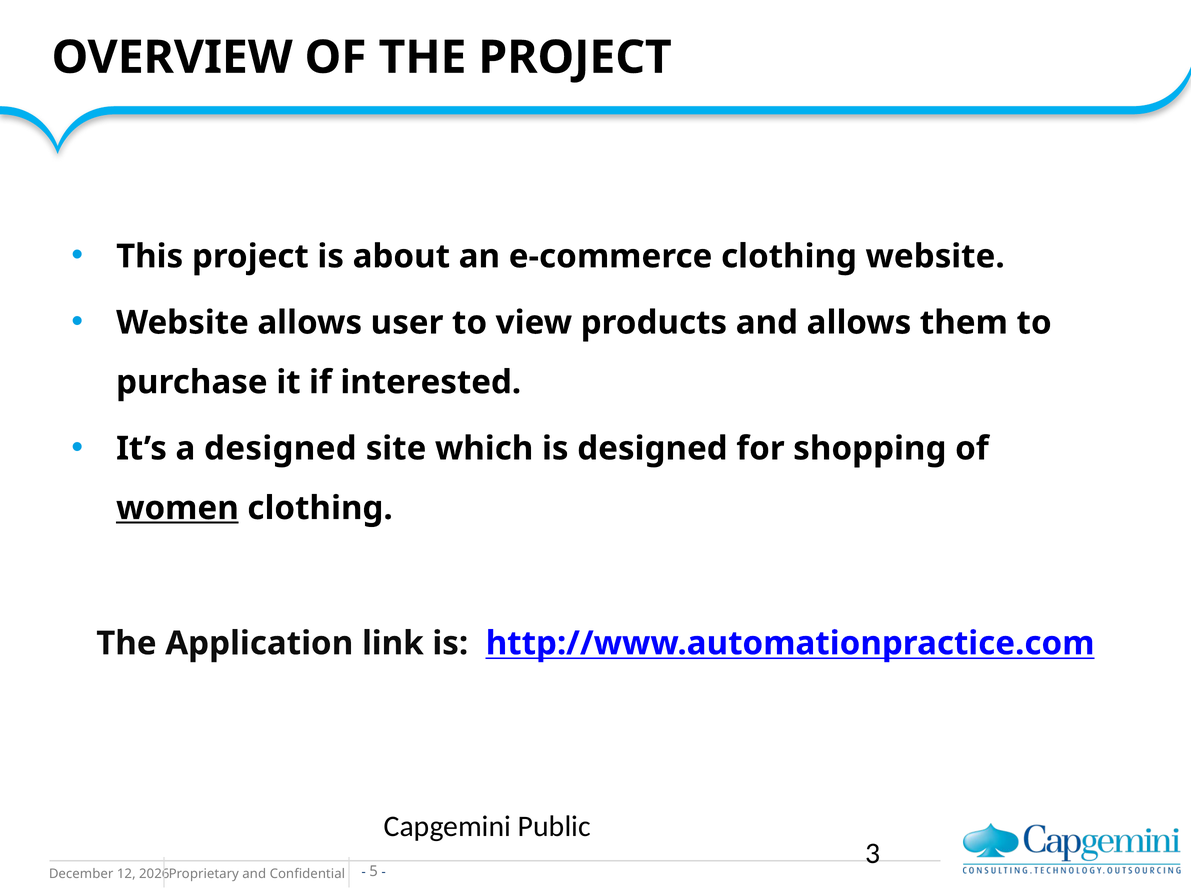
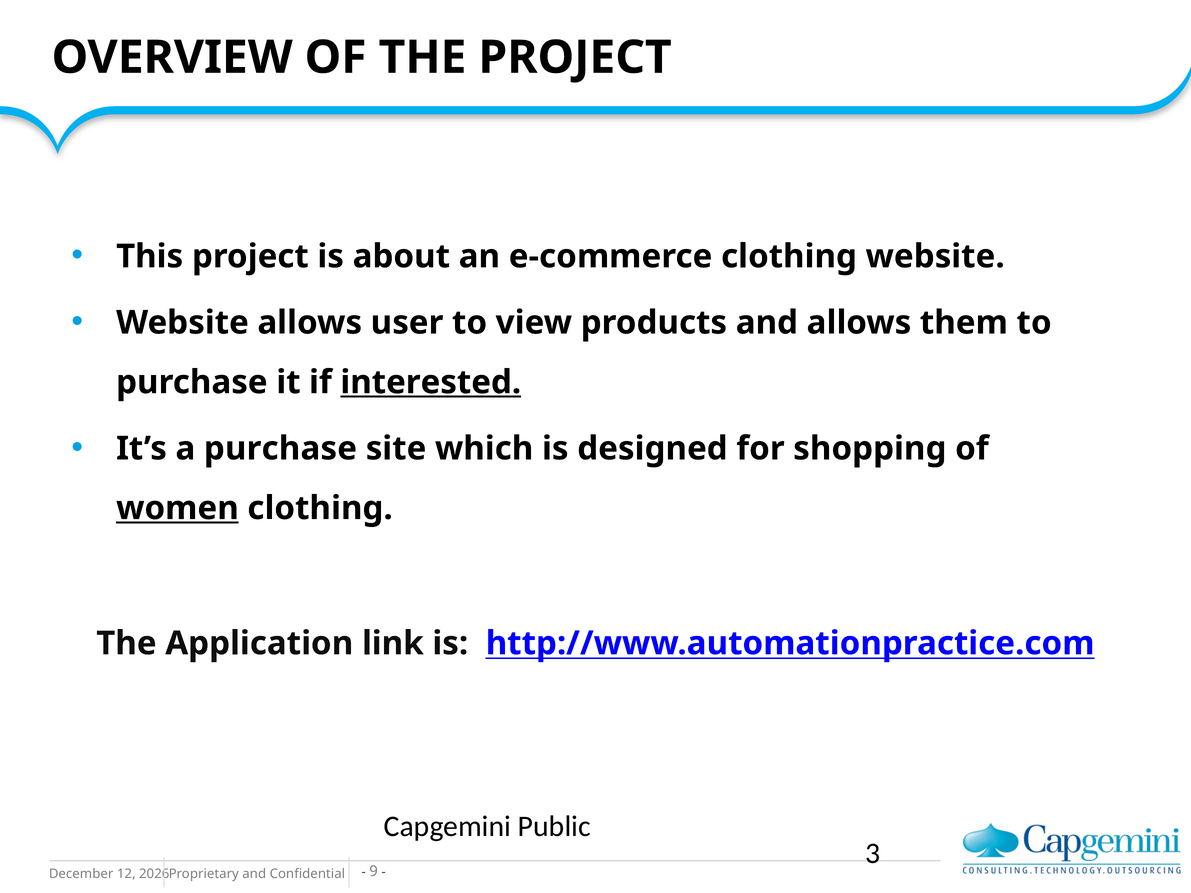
interested underline: none -> present
a designed: designed -> purchase
5: 5 -> 9
